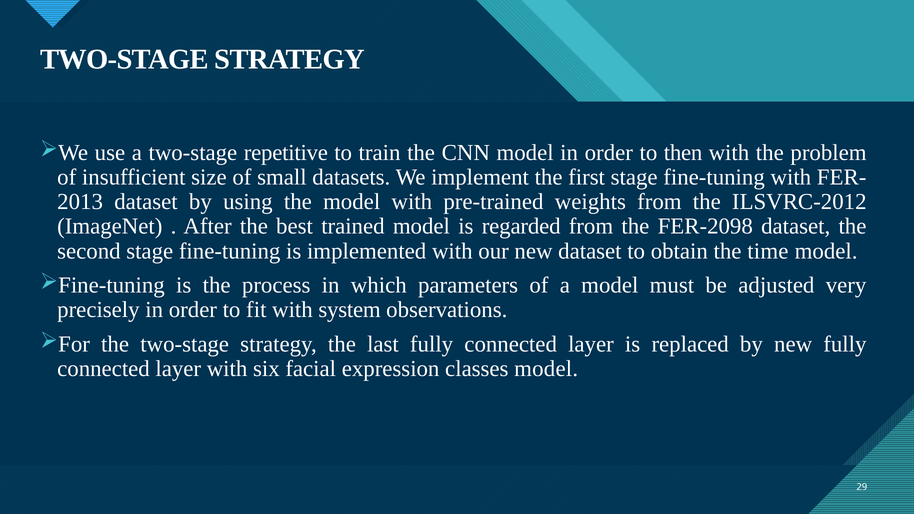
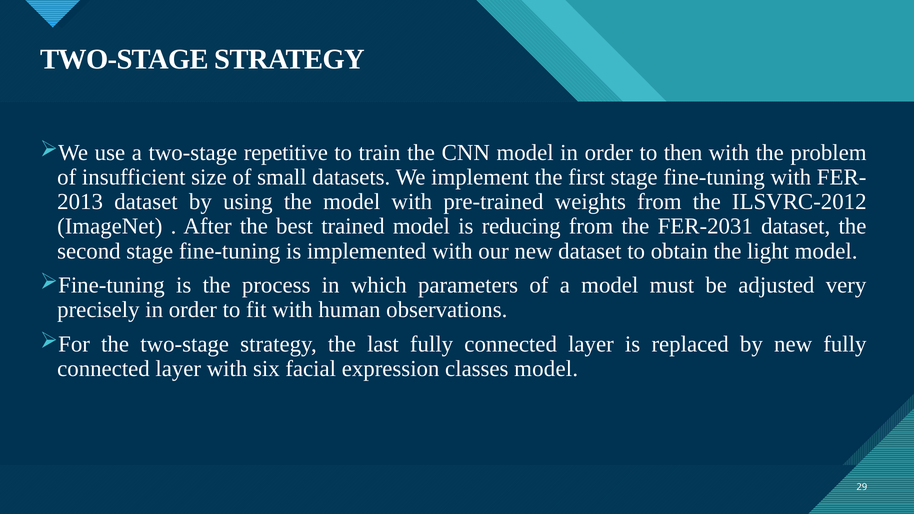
regarded: regarded -> reducing
FER-2098: FER-2098 -> FER-2031
time: time -> light
system: system -> human
